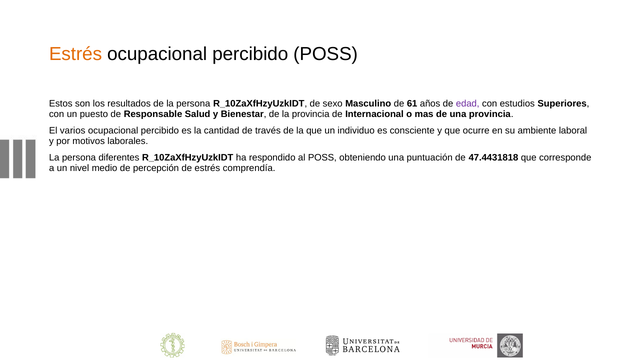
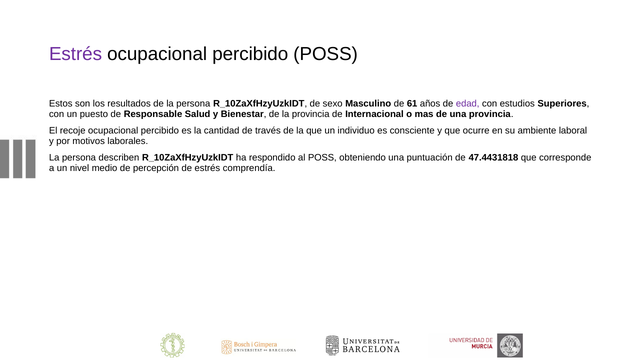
Estrés at (76, 54) colour: orange -> purple
varios: varios -> recoje
diferentes: diferentes -> describen
